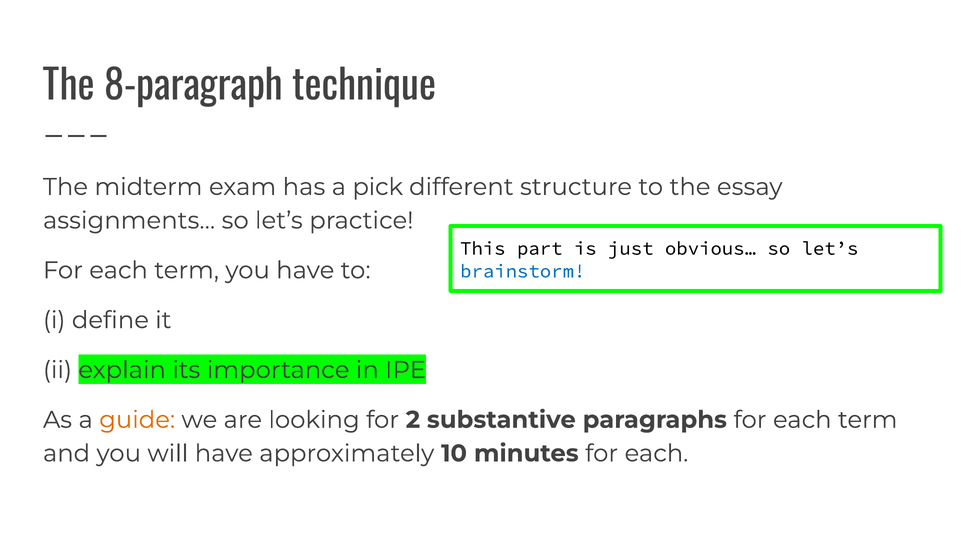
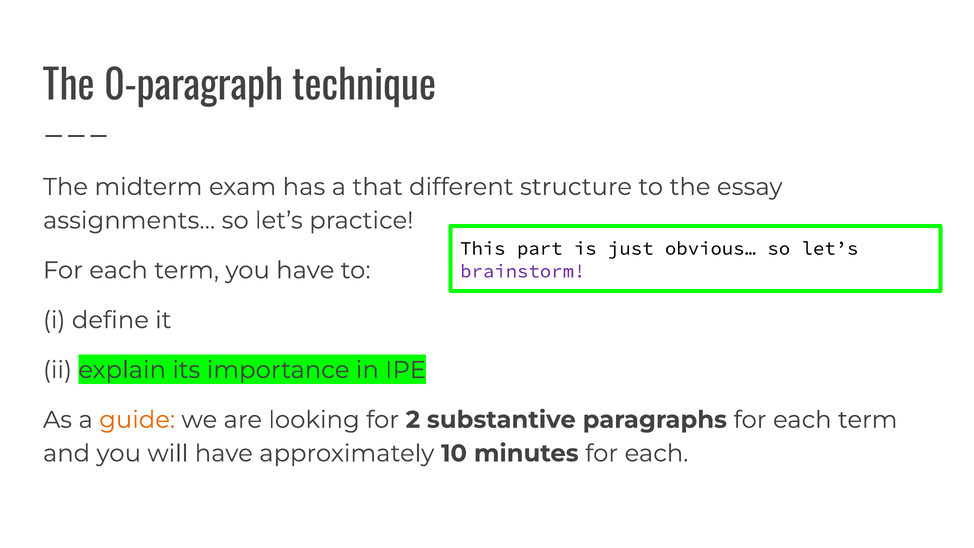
8-paragraph: 8-paragraph -> 0-paragraph
pick: pick -> that
brainstorm colour: blue -> purple
